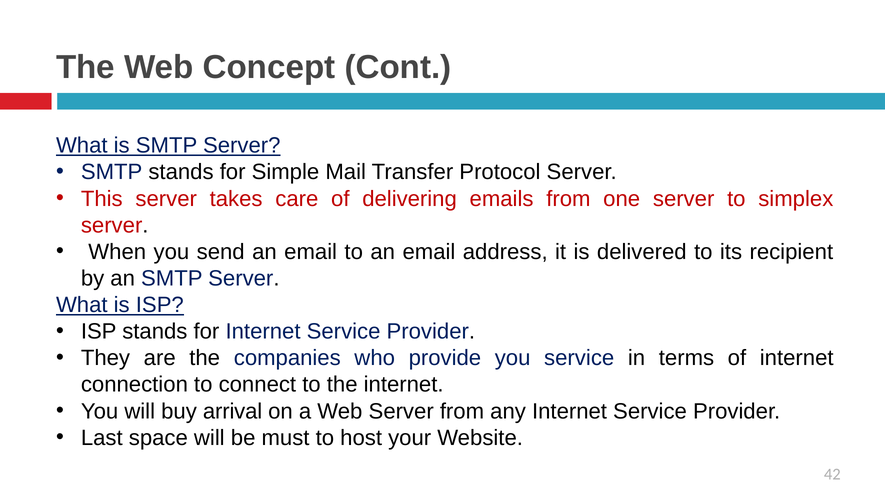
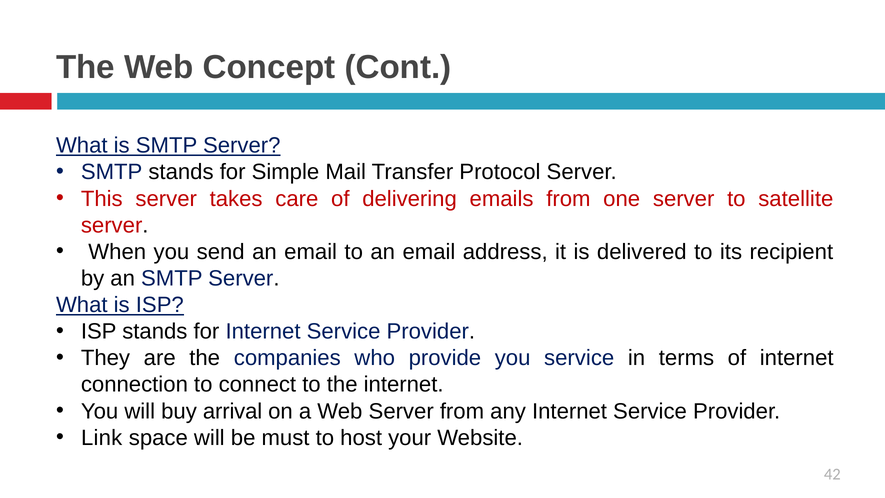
simplex: simplex -> satellite
Last: Last -> Link
